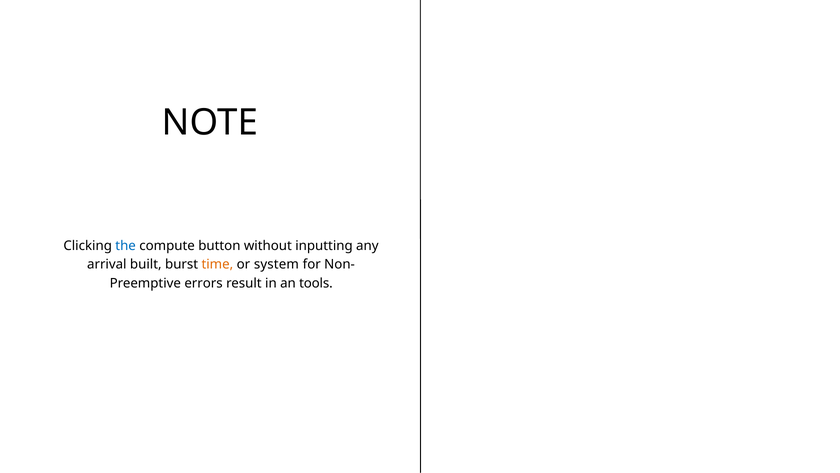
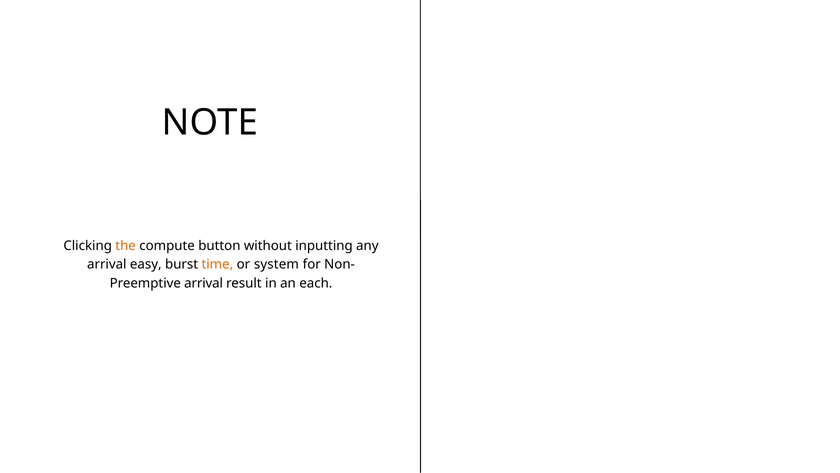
the colour: blue -> orange
built: built -> easy
errors at (204, 283): errors -> arrival
tools: tools -> each
